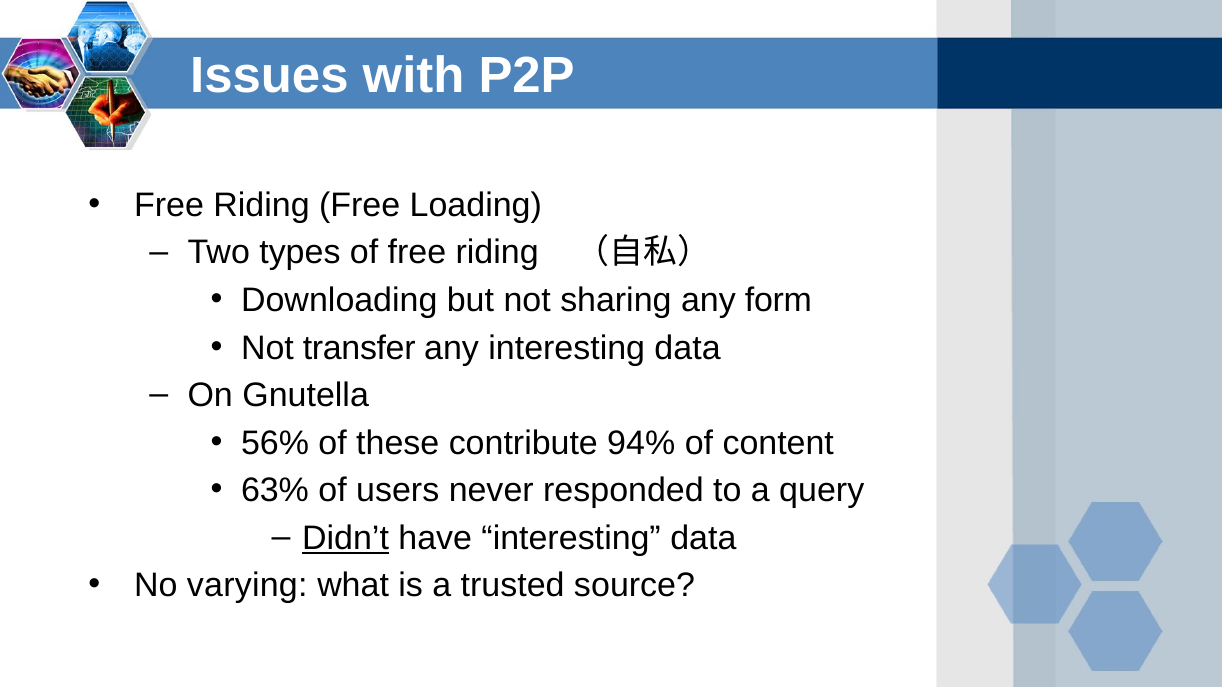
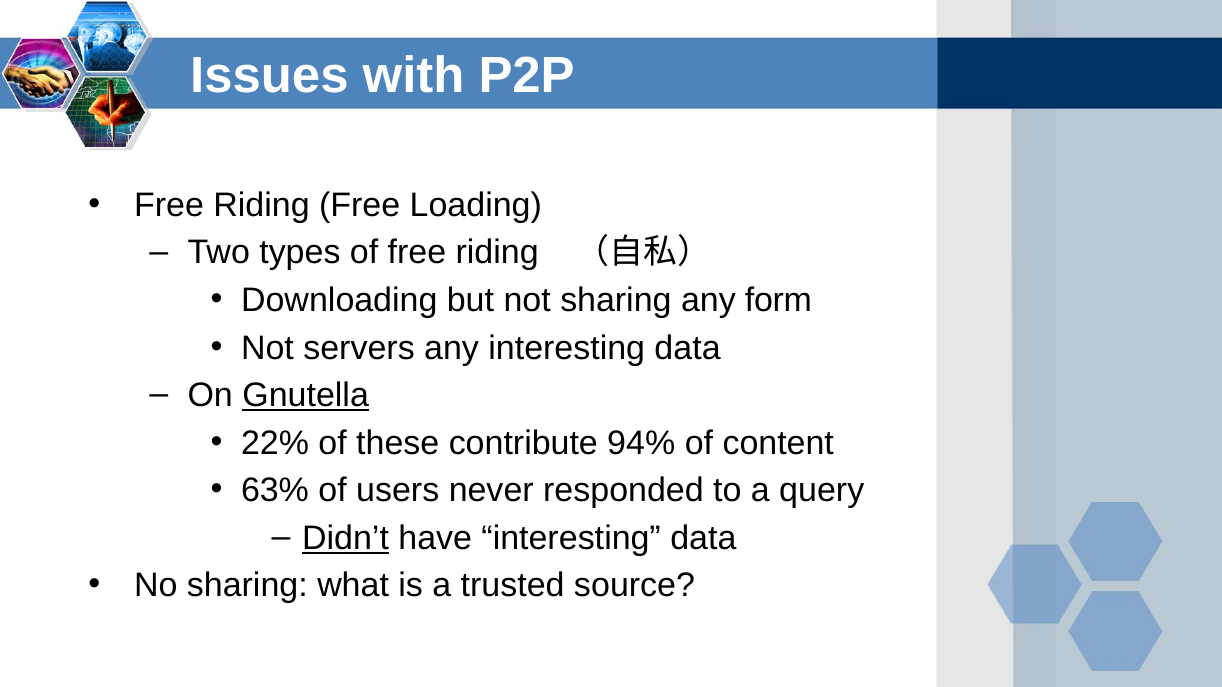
transfer: transfer -> servers
Gnutella underline: none -> present
56%: 56% -> 22%
No varying: varying -> sharing
